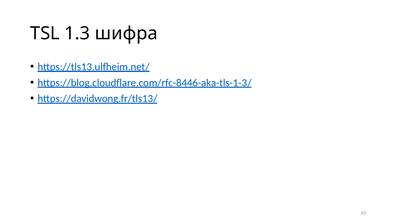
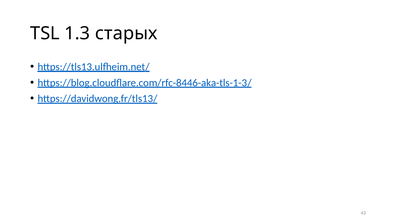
шифра: шифра -> старых
